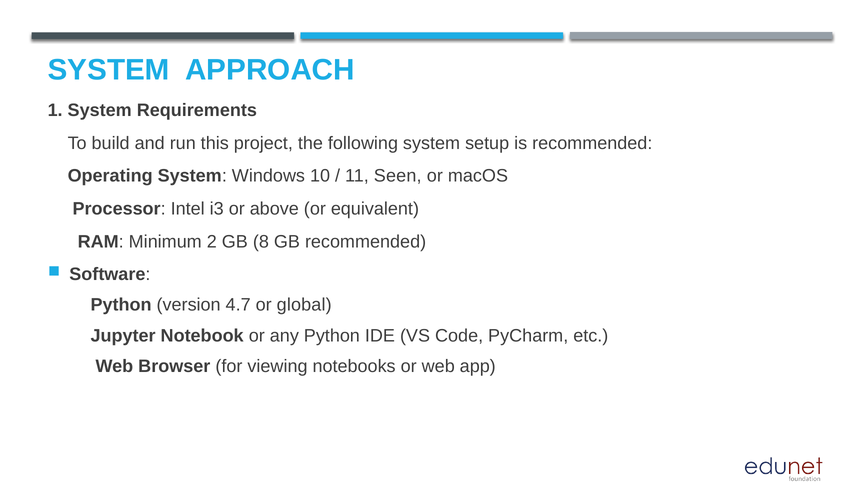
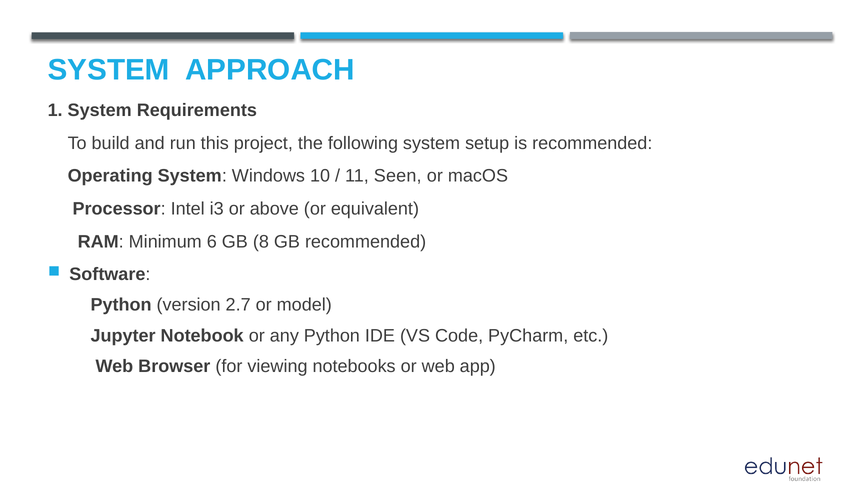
2: 2 -> 6
4.7: 4.7 -> 2.7
global: global -> model
